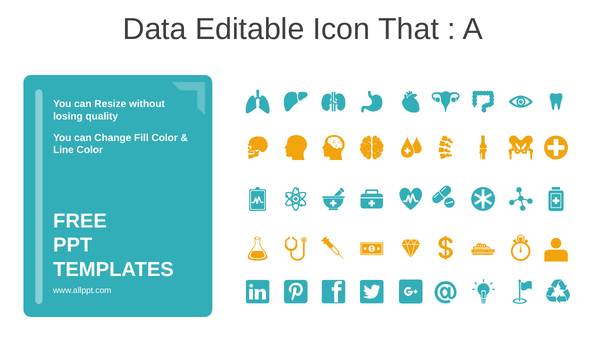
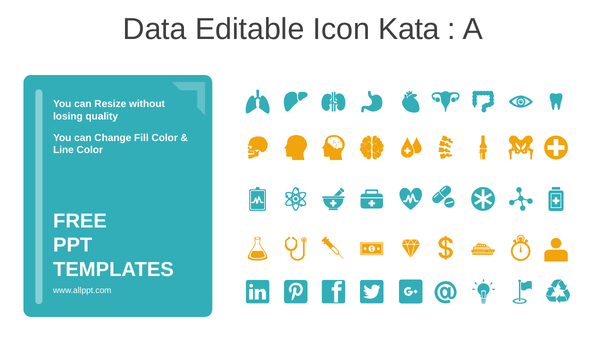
That: That -> Kata
